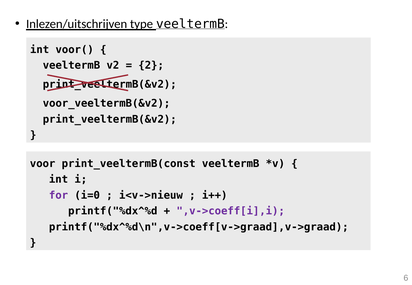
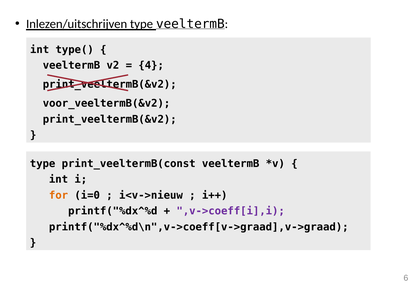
voor(: voor( -> type(
2: 2 -> 4
voor at (43, 164): voor -> type
for colour: purple -> orange
